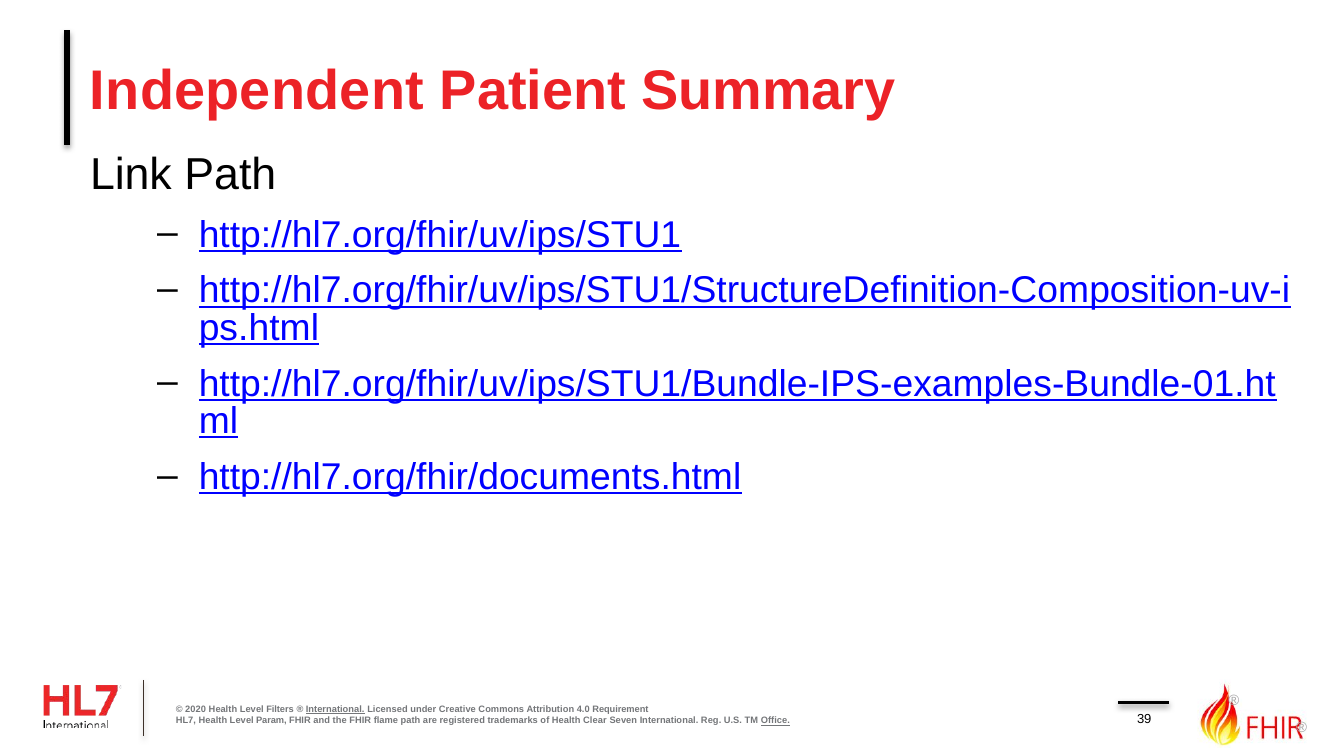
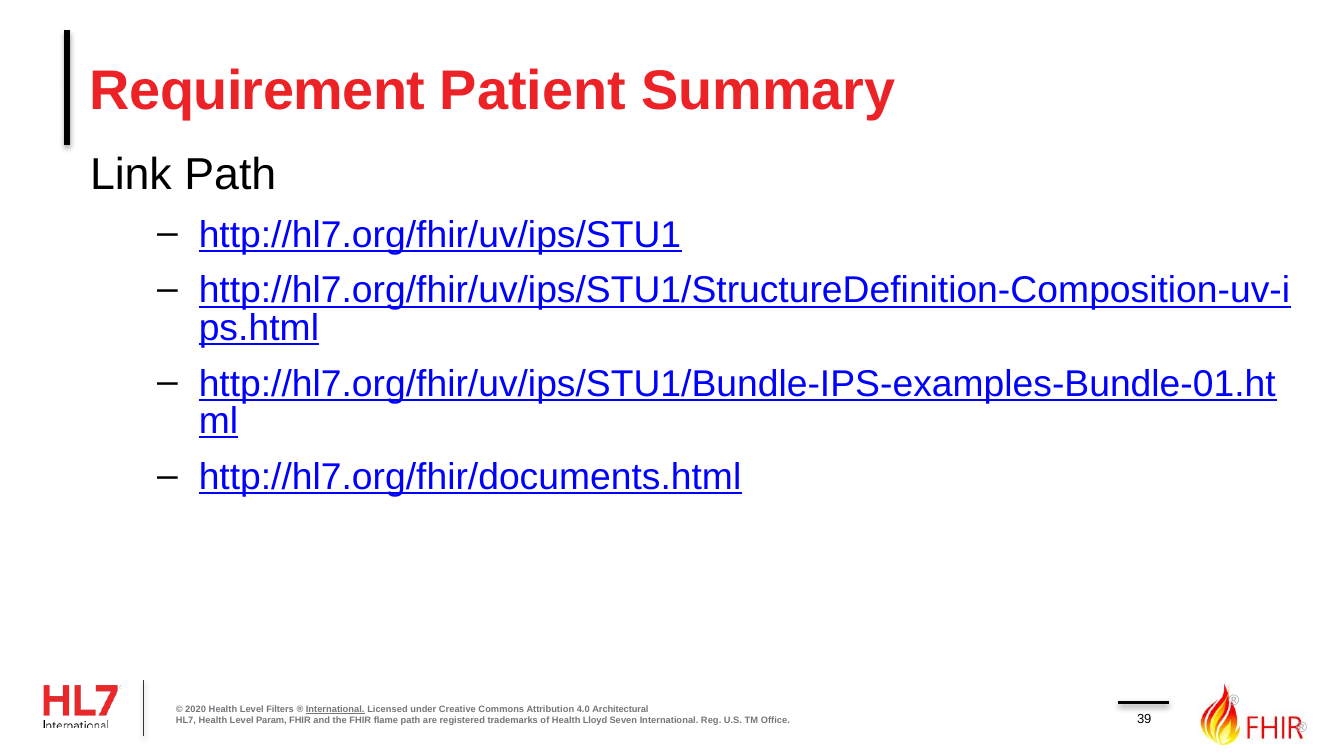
Independent: Independent -> Requirement
Requirement: Requirement -> Architectural
Clear: Clear -> Lloyd
Office underline: present -> none
